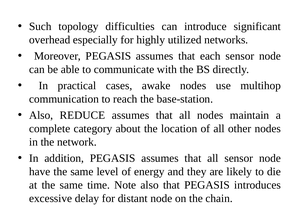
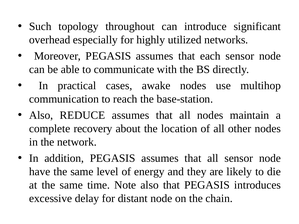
difficulties: difficulties -> throughout
category: category -> recovery
